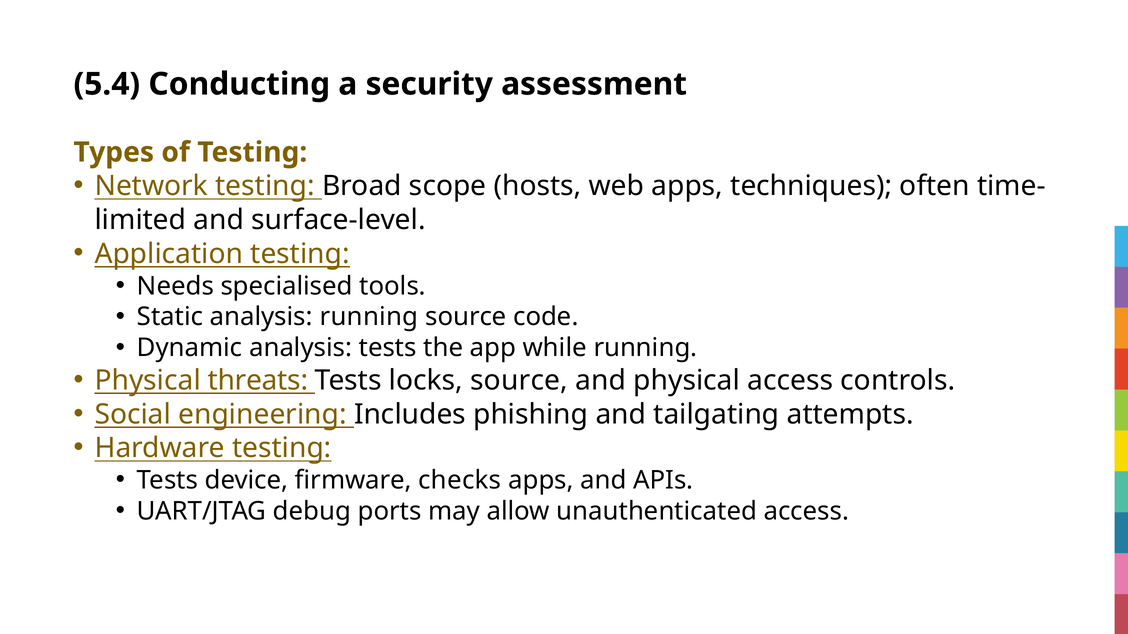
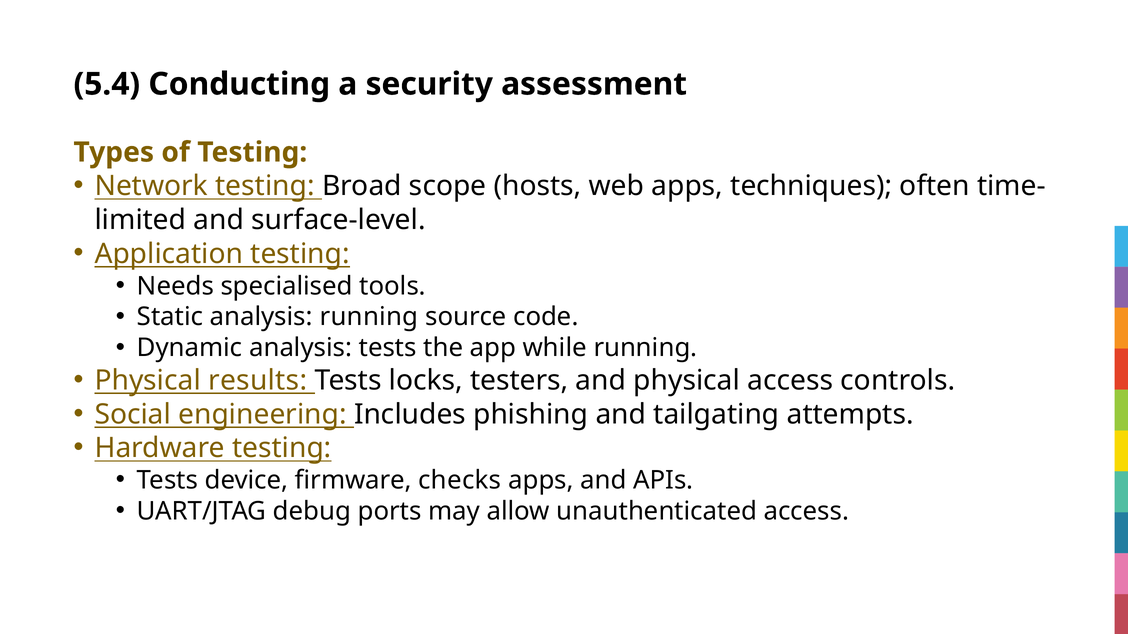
threats: threats -> results
locks source: source -> testers
